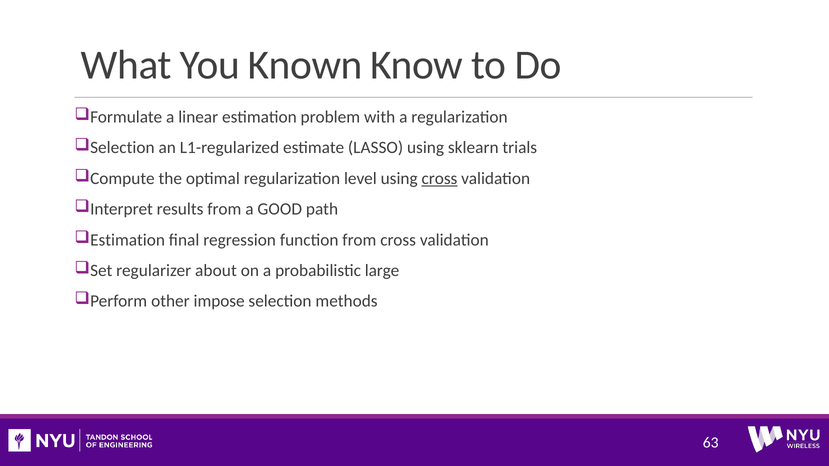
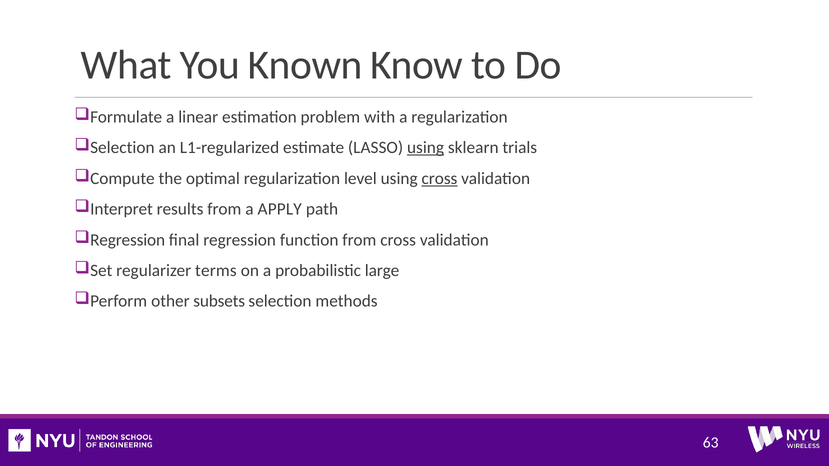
using at (426, 148) underline: none -> present
GOOD: GOOD -> APPLY
Estimation at (128, 240): Estimation -> Regression
about: about -> terms
impose: impose -> subsets
